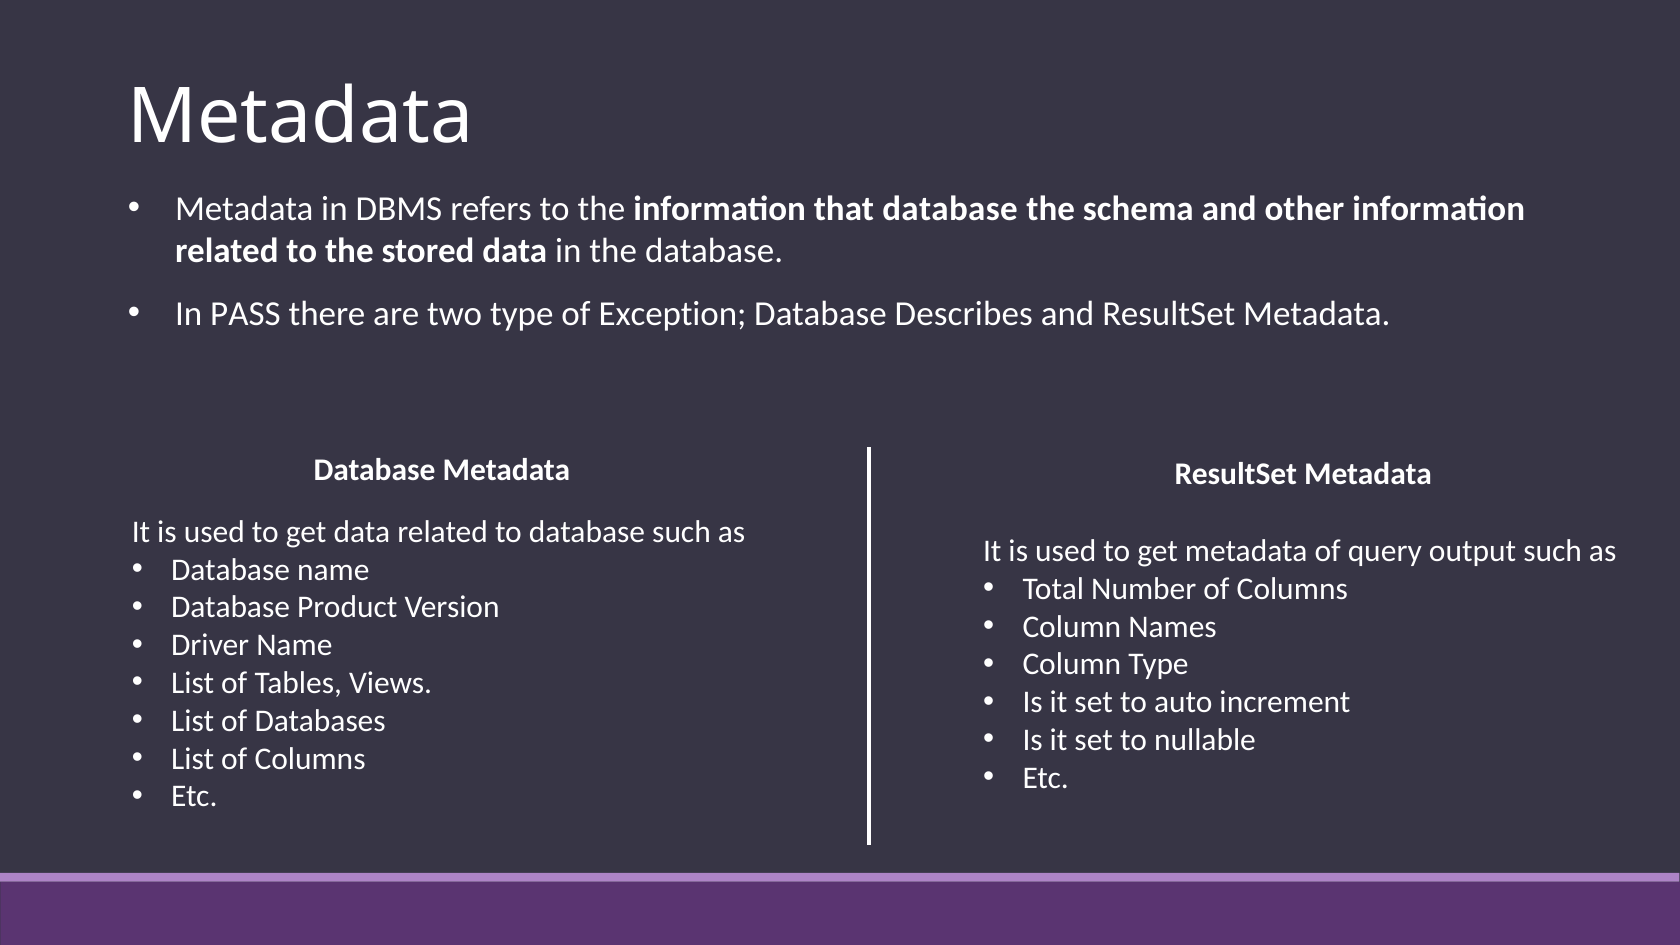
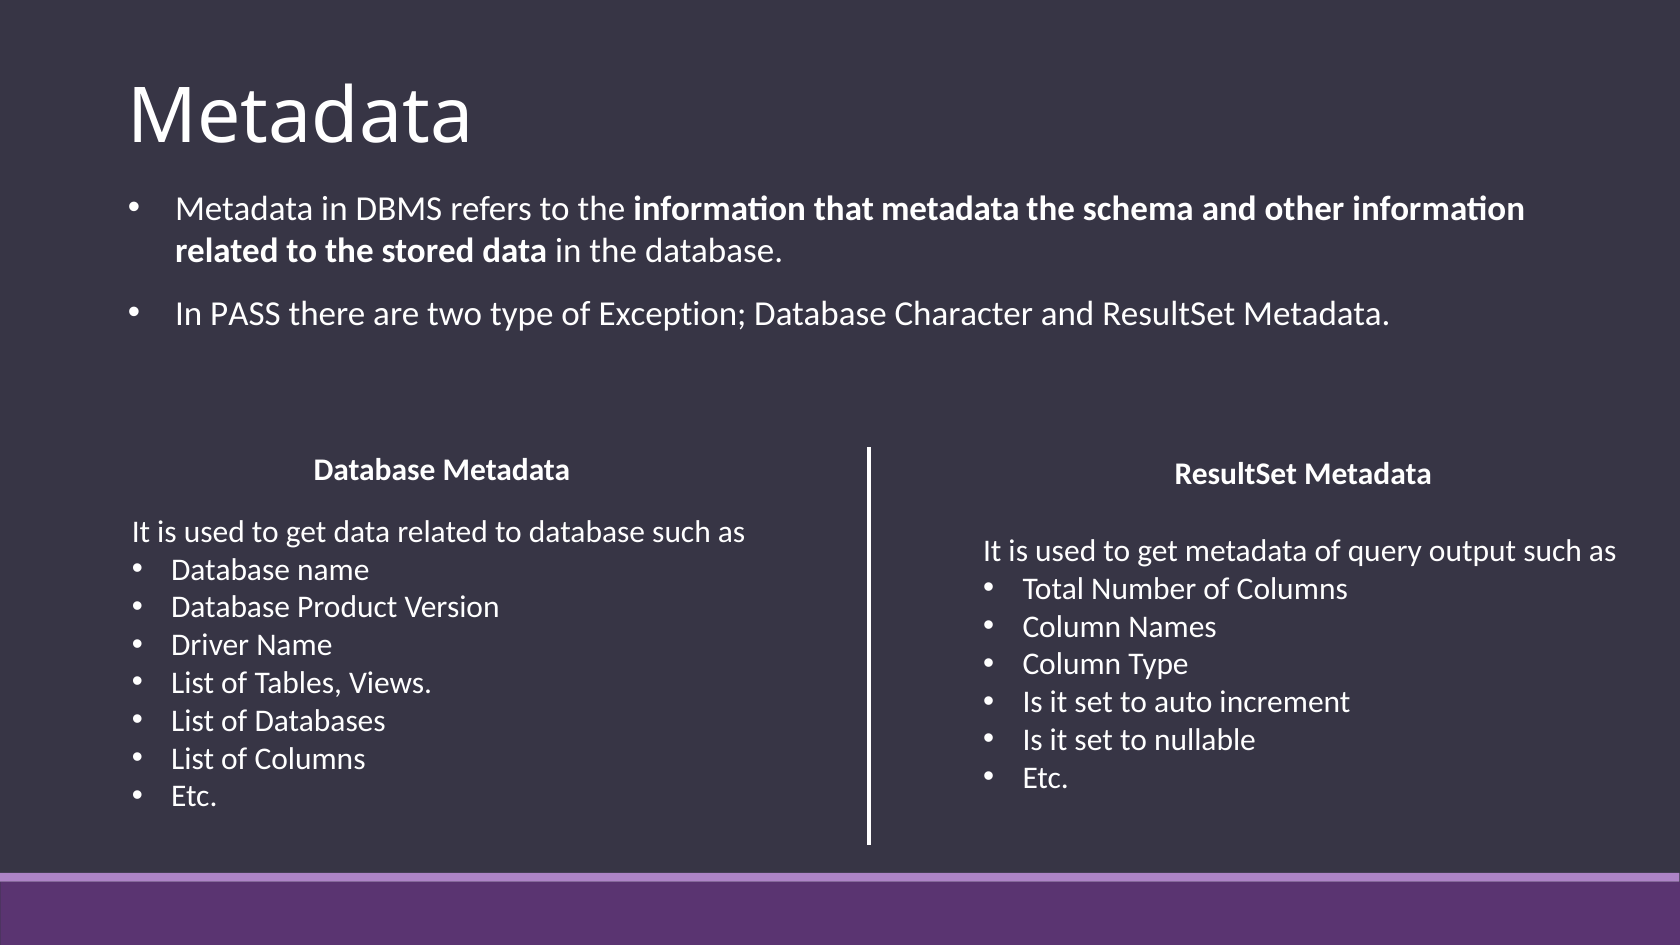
that database: database -> metadata
Describes: Describes -> Character
